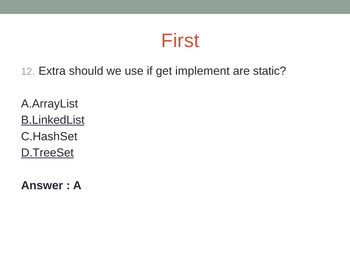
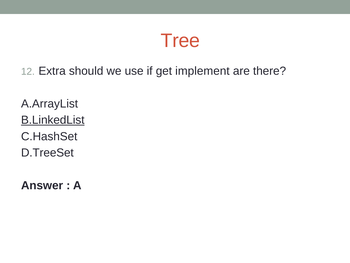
First: First -> Tree
static: static -> there
D.TreeSet underline: present -> none
